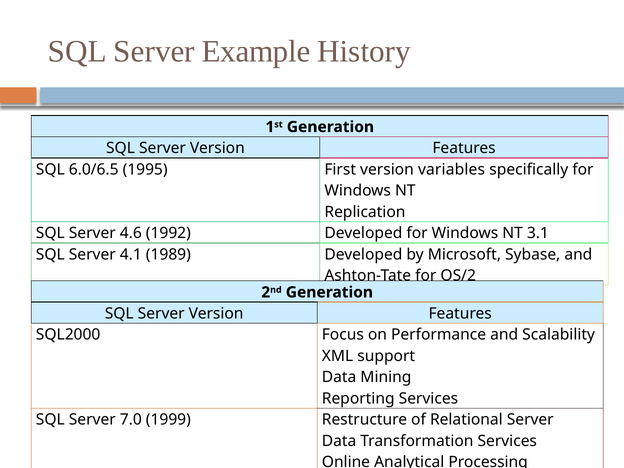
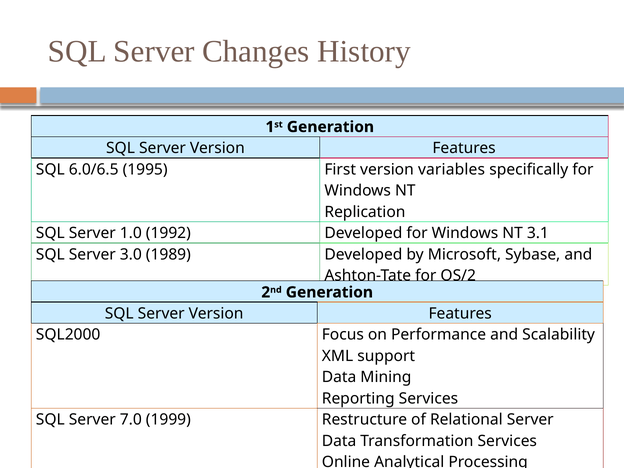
Example: Example -> Changes
4.6: 4.6 -> 1.0
4.1: 4.1 -> 3.0
